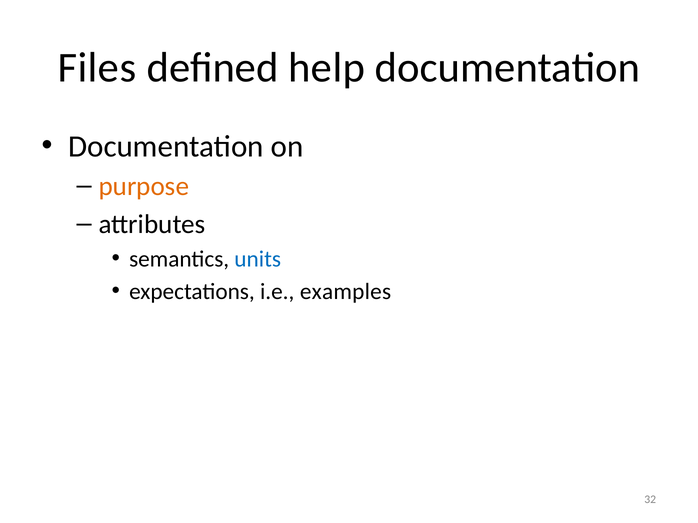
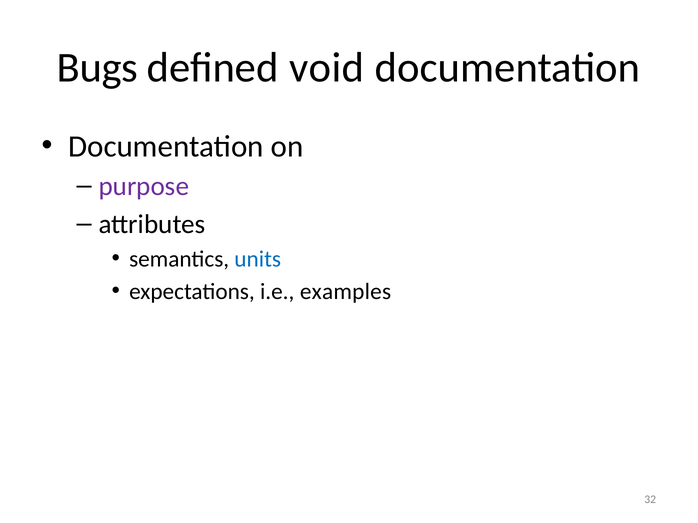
Files: Files -> Bugs
help: help -> void
purpose colour: orange -> purple
